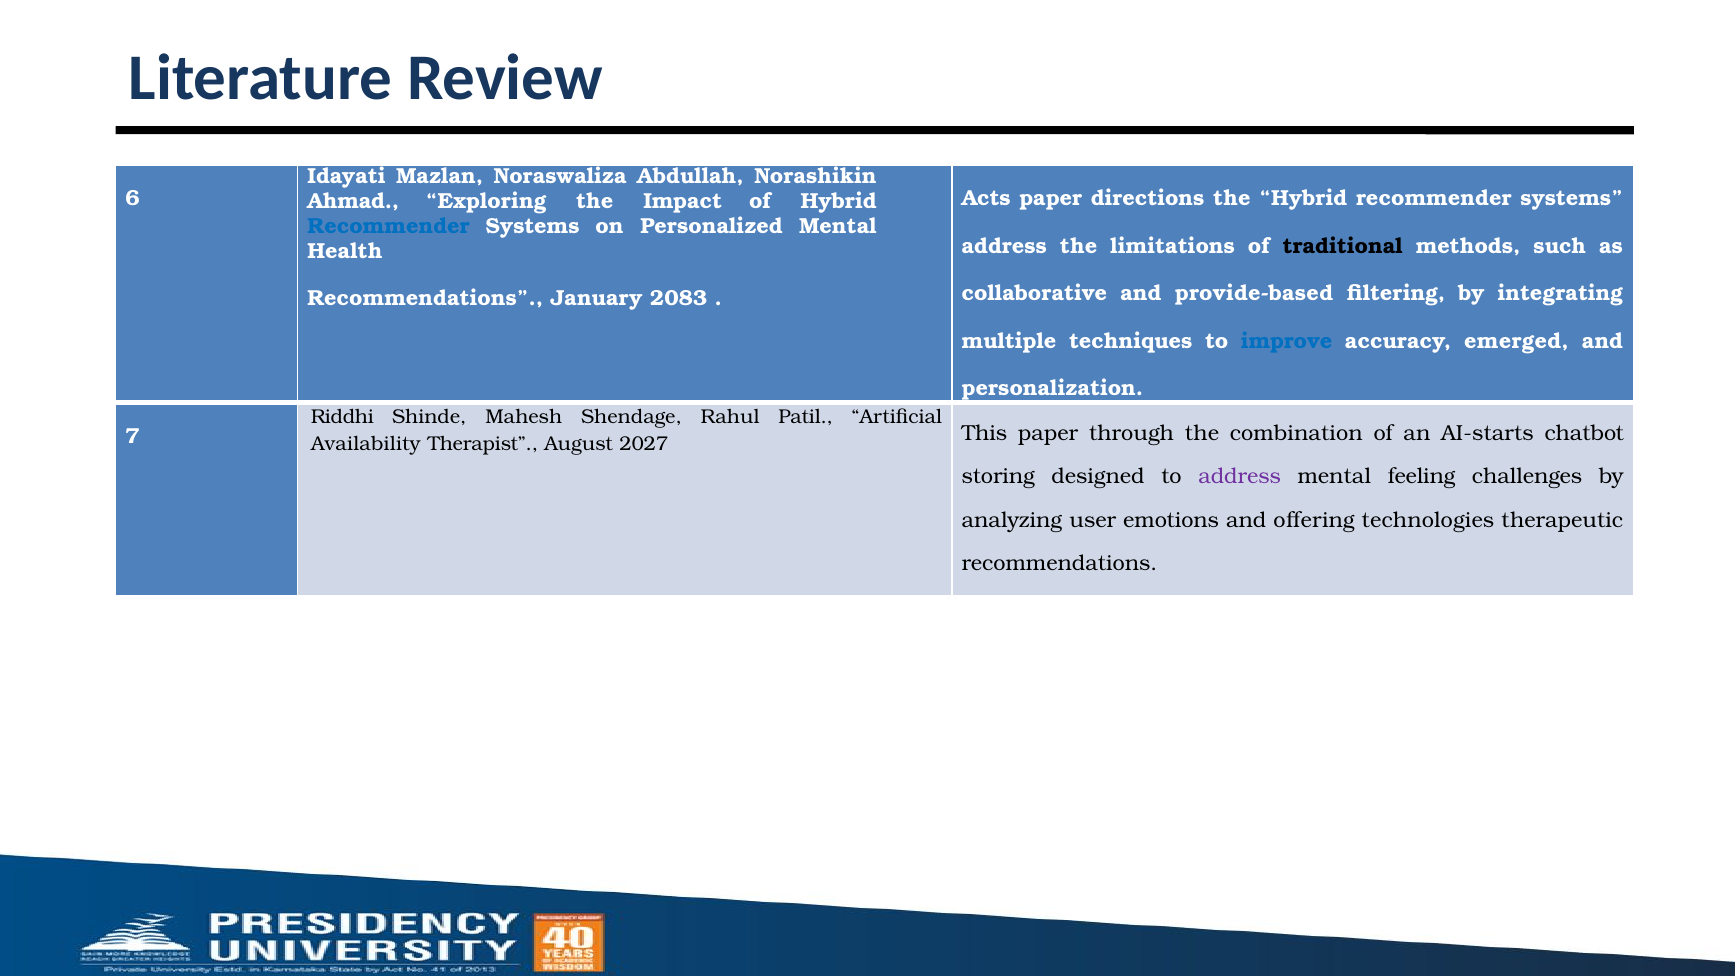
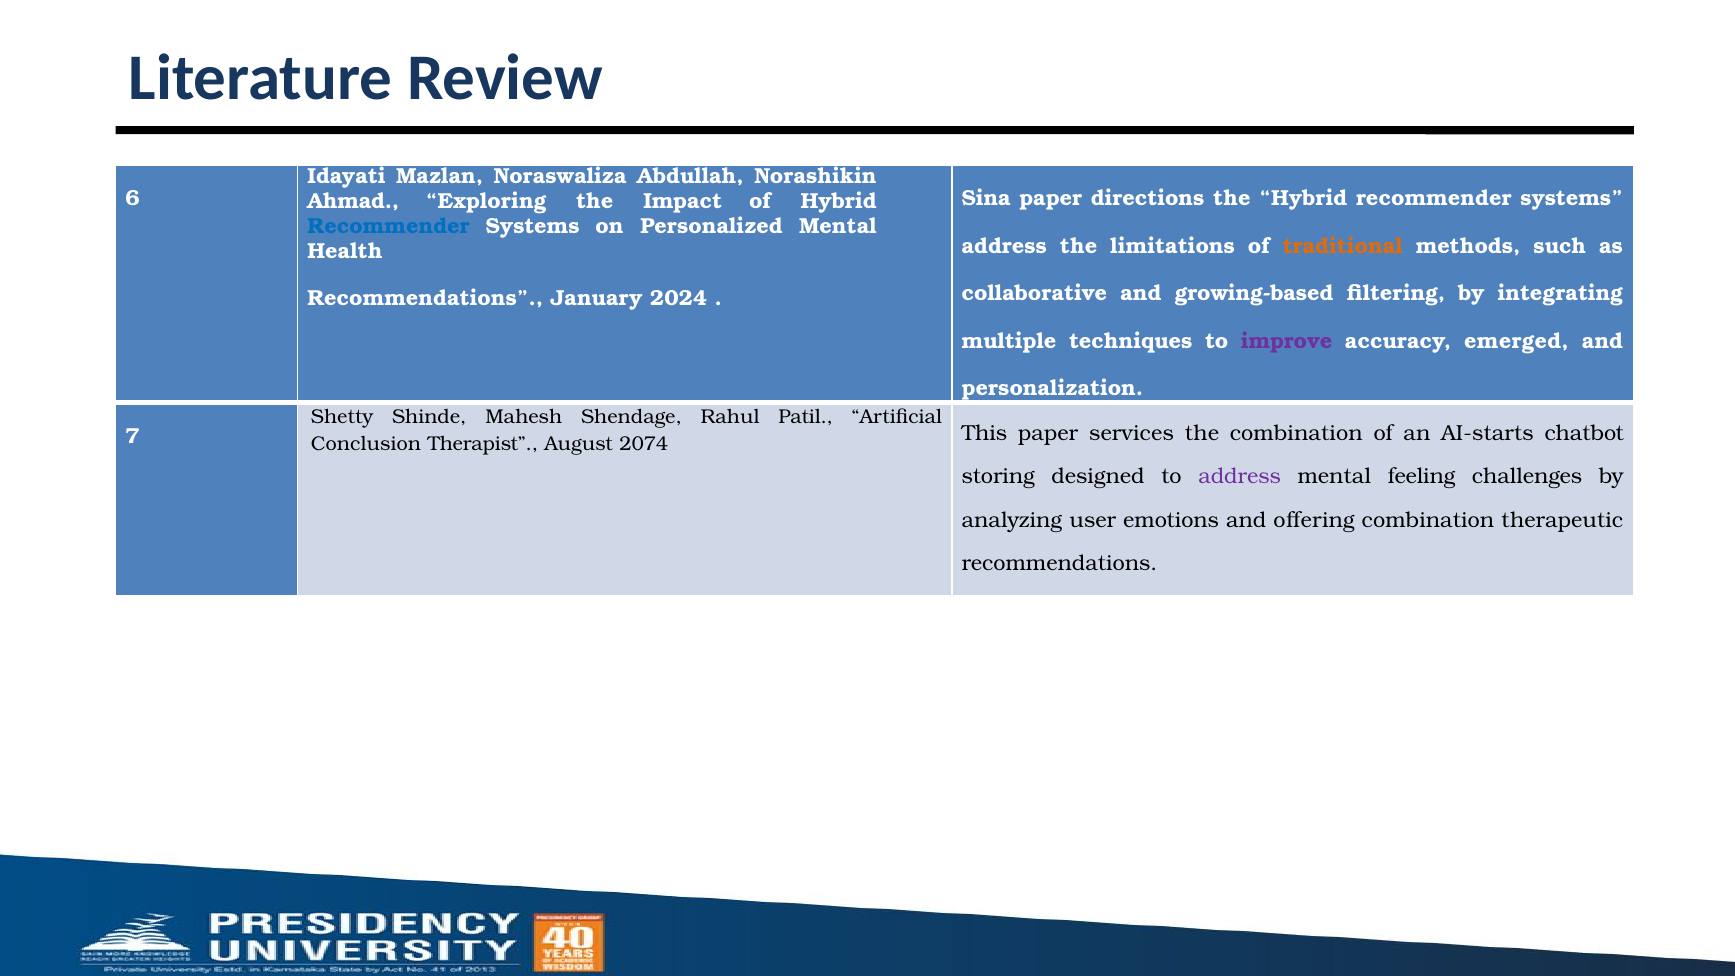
Acts: Acts -> Sina
traditional colour: black -> orange
provide-based: provide-based -> growing-based
2083: 2083 -> 2024
improve colour: blue -> purple
Riddhi: Riddhi -> Shetty
Availability: Availability -> Conclusion
2027: 2027 -> 2074
through: through -> services
offering technologies: technologies -> combination
